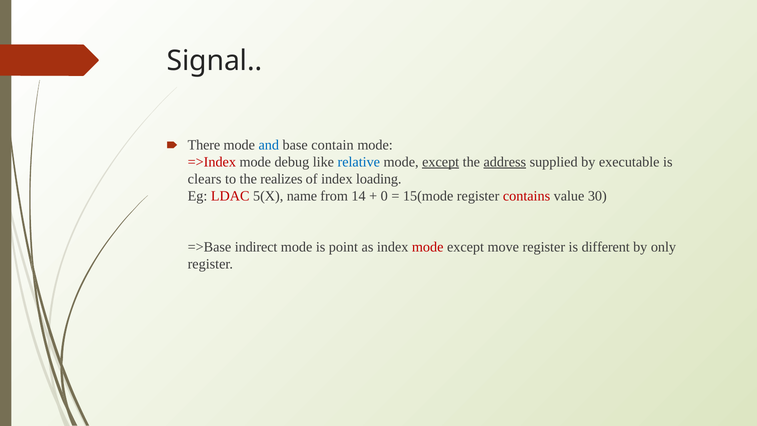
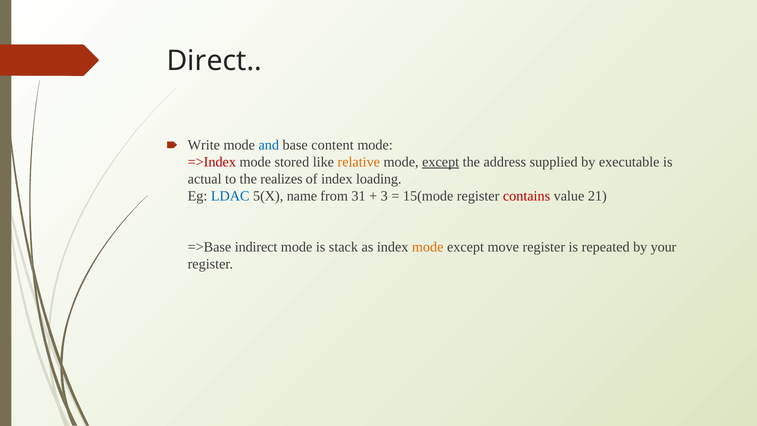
Signal: Signal -> Direct
There: There -> Write
contain: contain -> content
debug: debug -> stored
relative colour: blue -> orange
address underline: present -> none
clears: clears -> actual
LDAC colour: red -> blue
14: 14 -> 31
0: 0 -> 3
30: 30 -> 21
point: point -> stack
mode at (428, 247) colour: red -> orange
different: different -> repeated
only: only -> your
